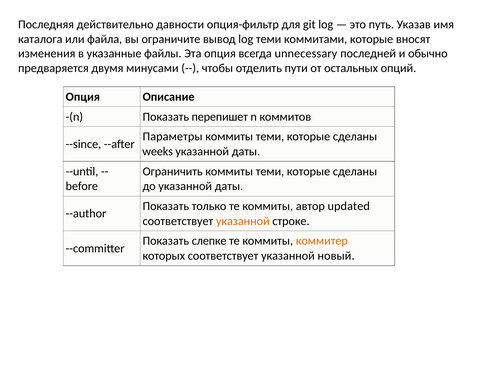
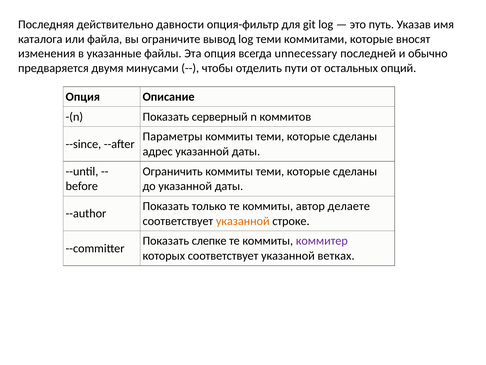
перепишет: перепишет -> серверный
weeks: weeks -> адрес
updated: updated -> делаете
коммитер colour: orange -> purple
новый: новый -> ветках
